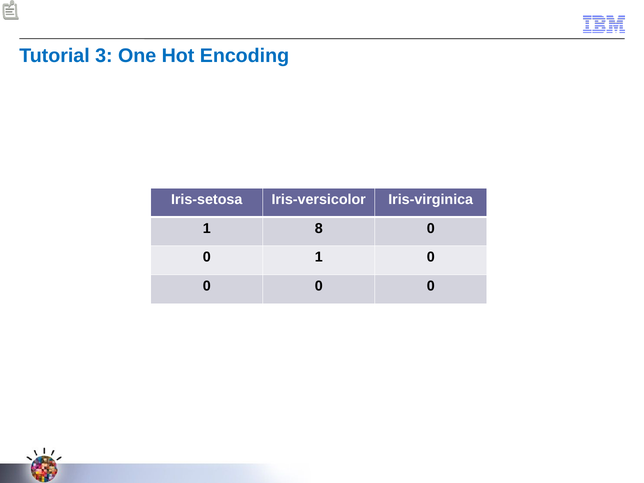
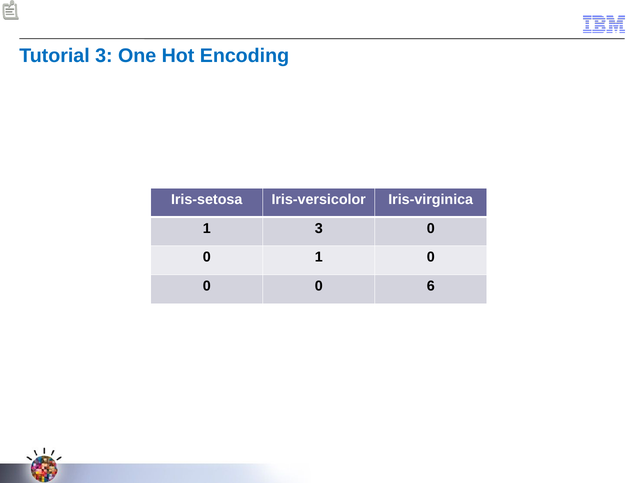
1 8: 8 -> 3
0 at (431, 286): 0 -> 6
